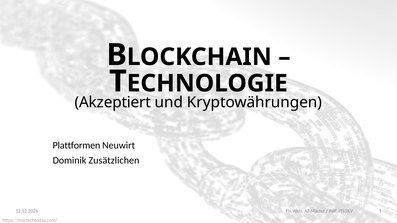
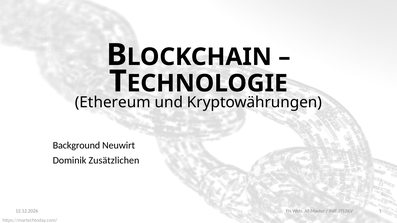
Akzeptiert: Akzeptiert -> Ethereum
Plattformen: Plattformen -> Background
